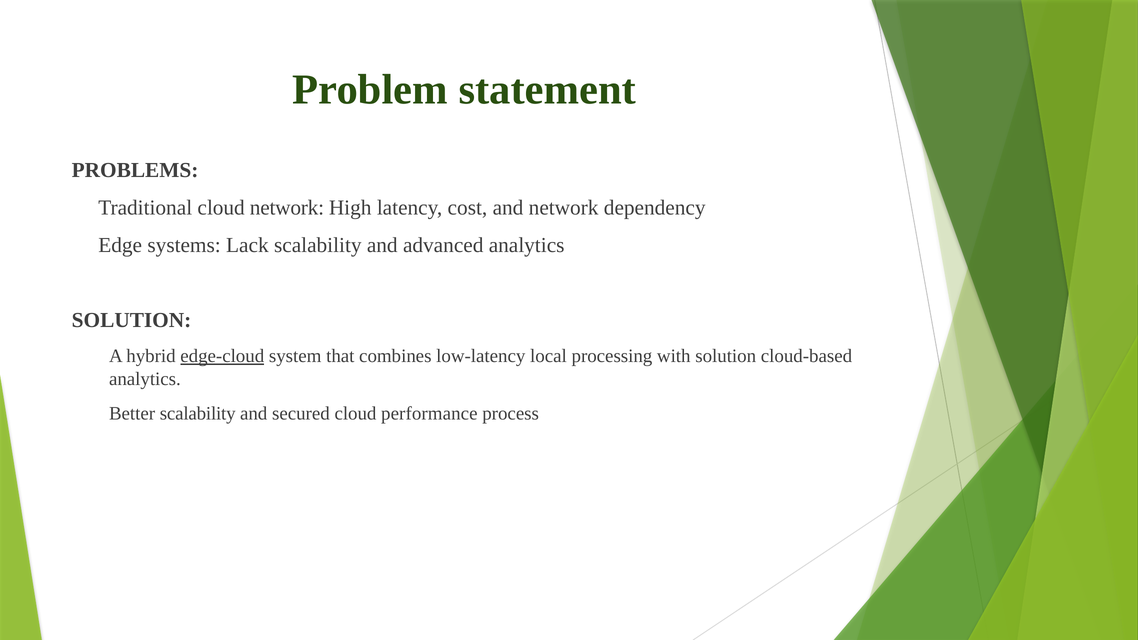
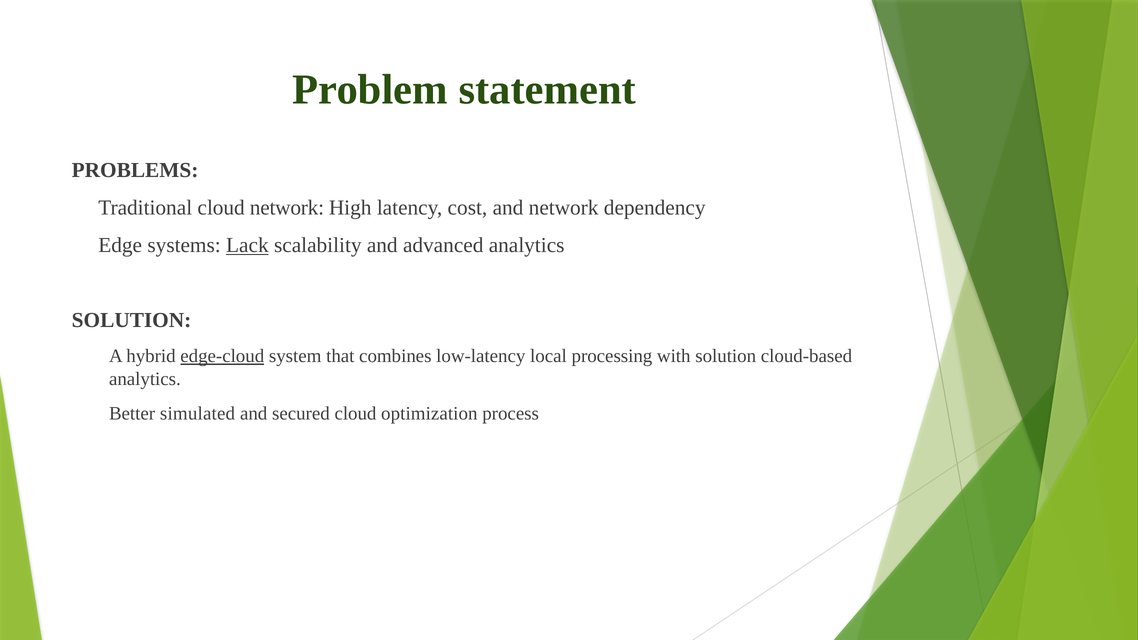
Lack underline: none -> present
Better scalability: scalability -> simulated
performance: performance -> optimization
